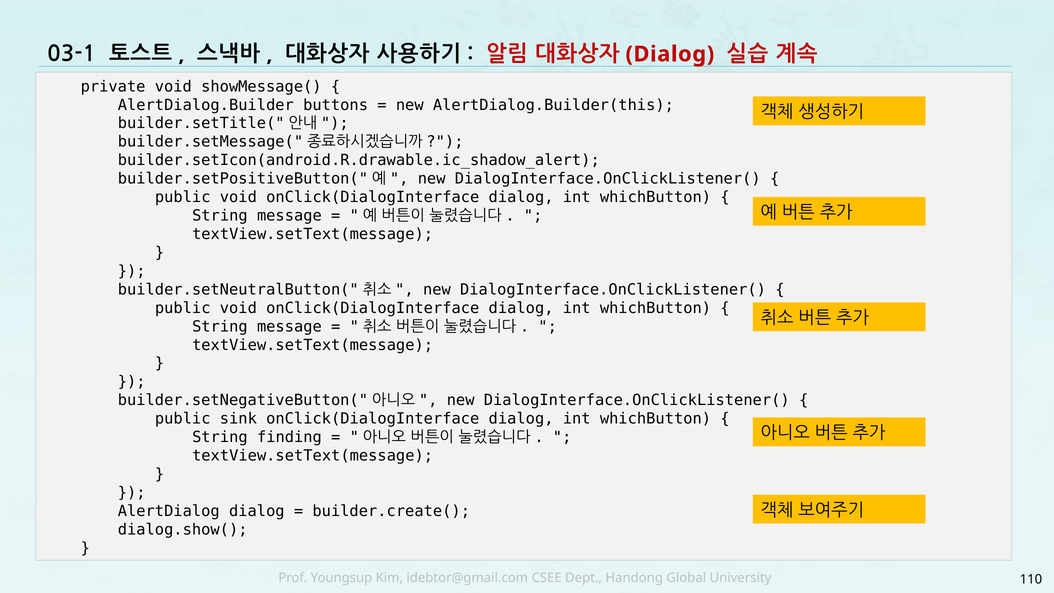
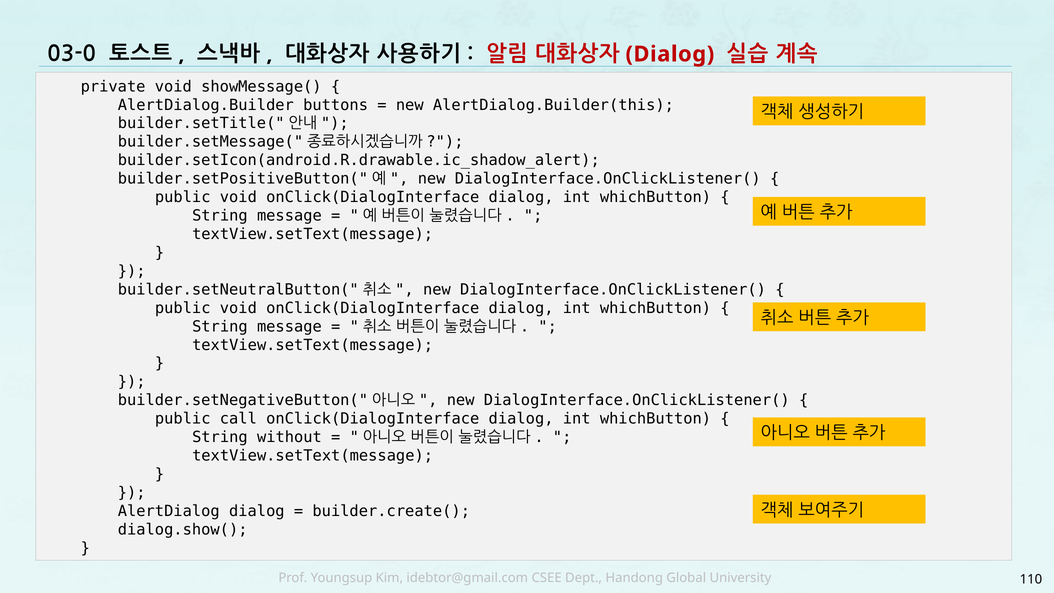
03-1: 03-1 -> 03-0
sink: sink -> call
finding: finding -> without
